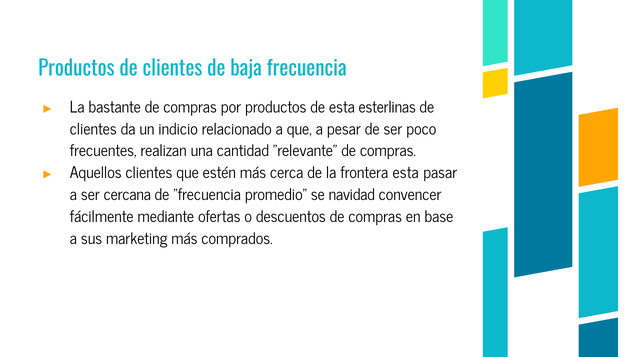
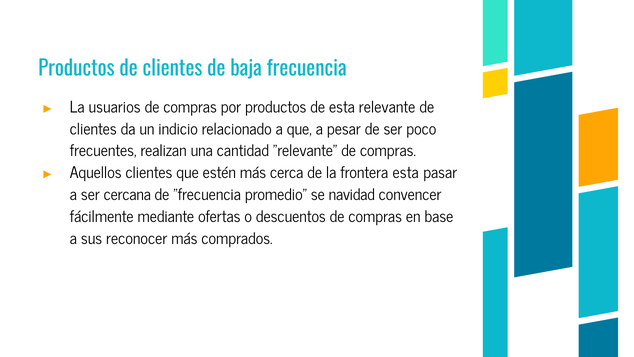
bastante: bastante -> usuarios
esta esterlinas: esterlinas -> relevante
marketing: marketing -> reconocer
